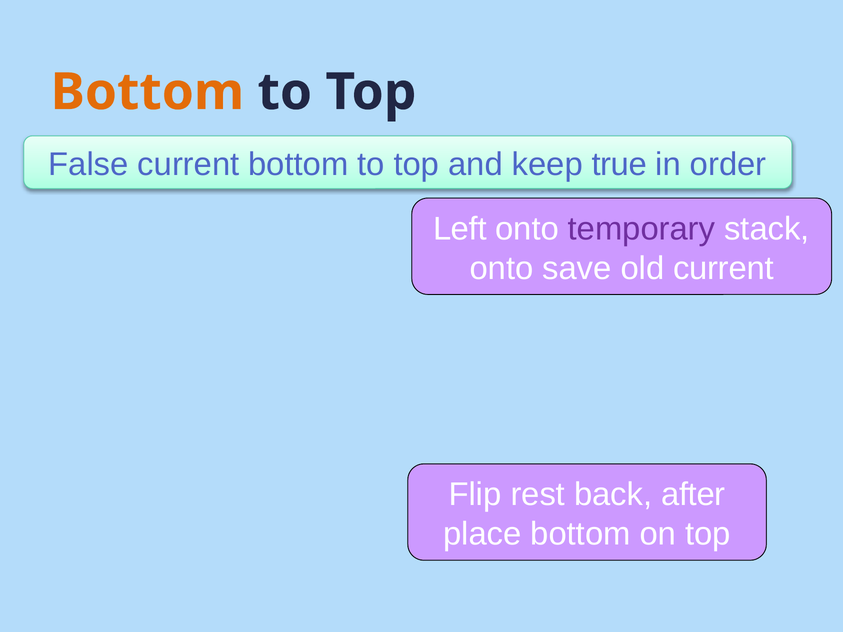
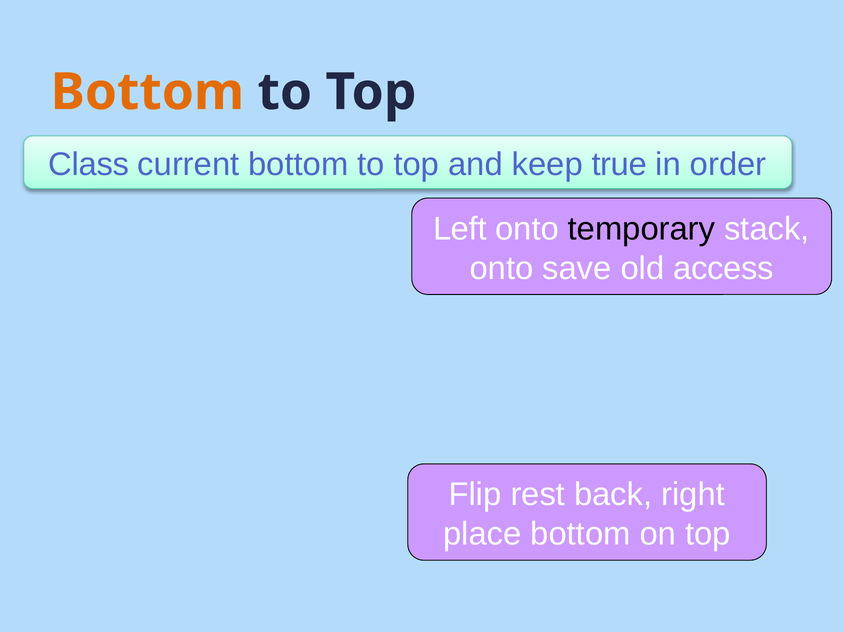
False: False -> Class
temporary colour: purple -> black
old current: current -> access
after: after -> right
